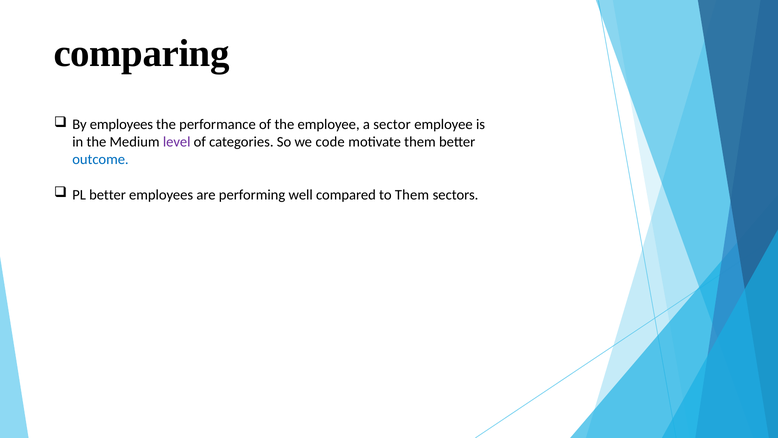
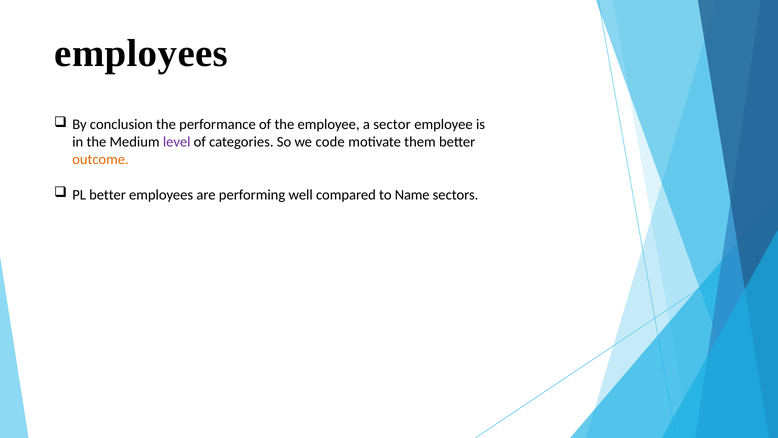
comparing at (142, 54): comparing -> employees
By employees: employees -> conclusion
outcome colour: blue -> orange
to Them: Them -> Name
